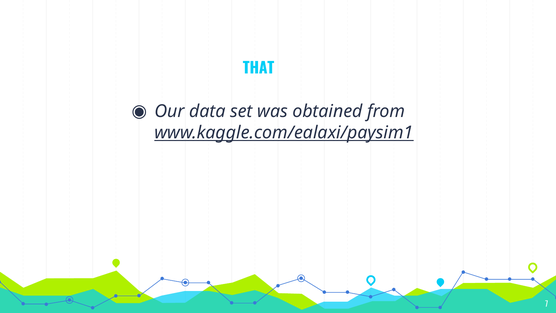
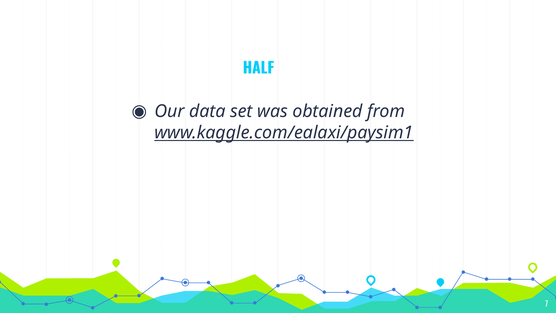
THAT: THAT -> HALF
